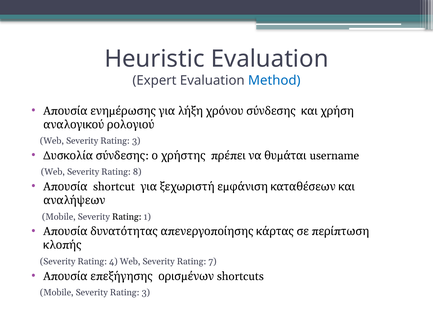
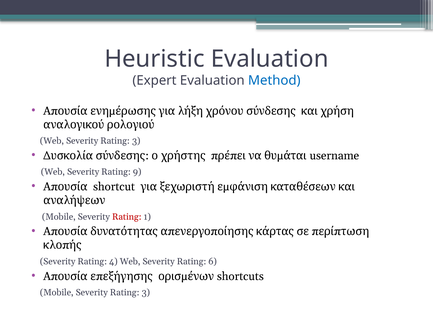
8: 8 -> 9
Rating at (127, 217) colour: black -> red
7: 7 -> 6
